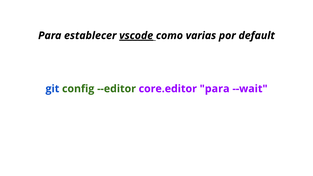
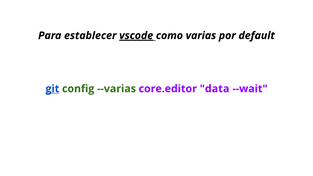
git underline: none -> present
--editor: --editor -> --varias
core.editor para: para -> data
